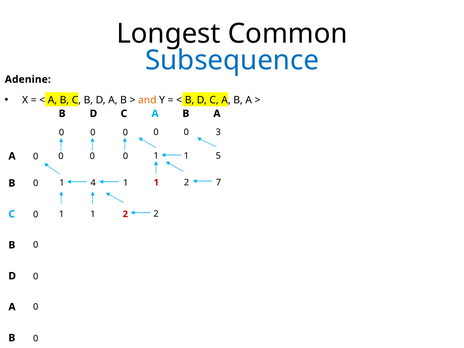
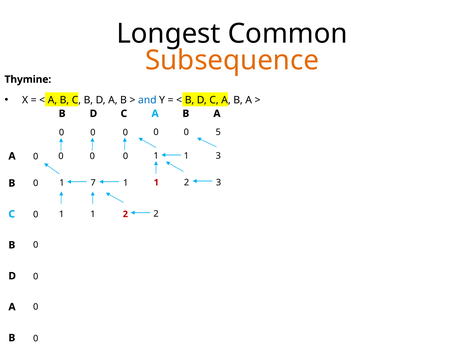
Subsequence colour: blue -> orange
Adenine: Adenine -> Thymine
and colour: orange -> blue
3: 3 -> 5
1 5: 5 -> 3
4: 4 -> 7
2 7: 7 -> 3
